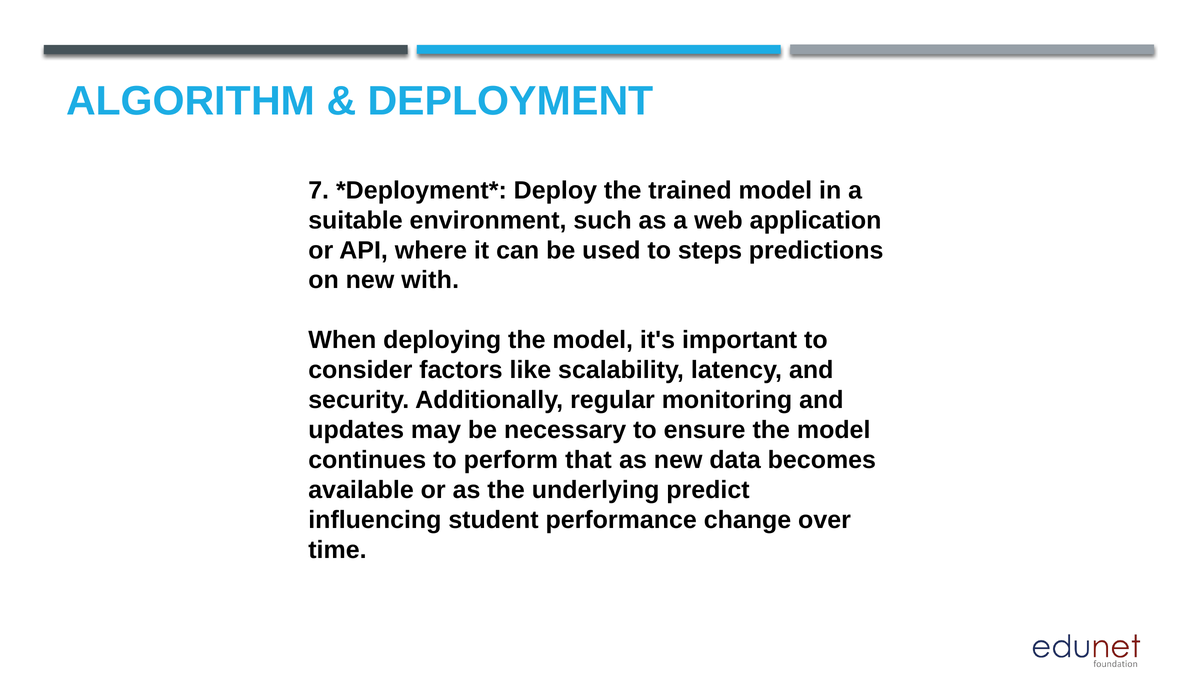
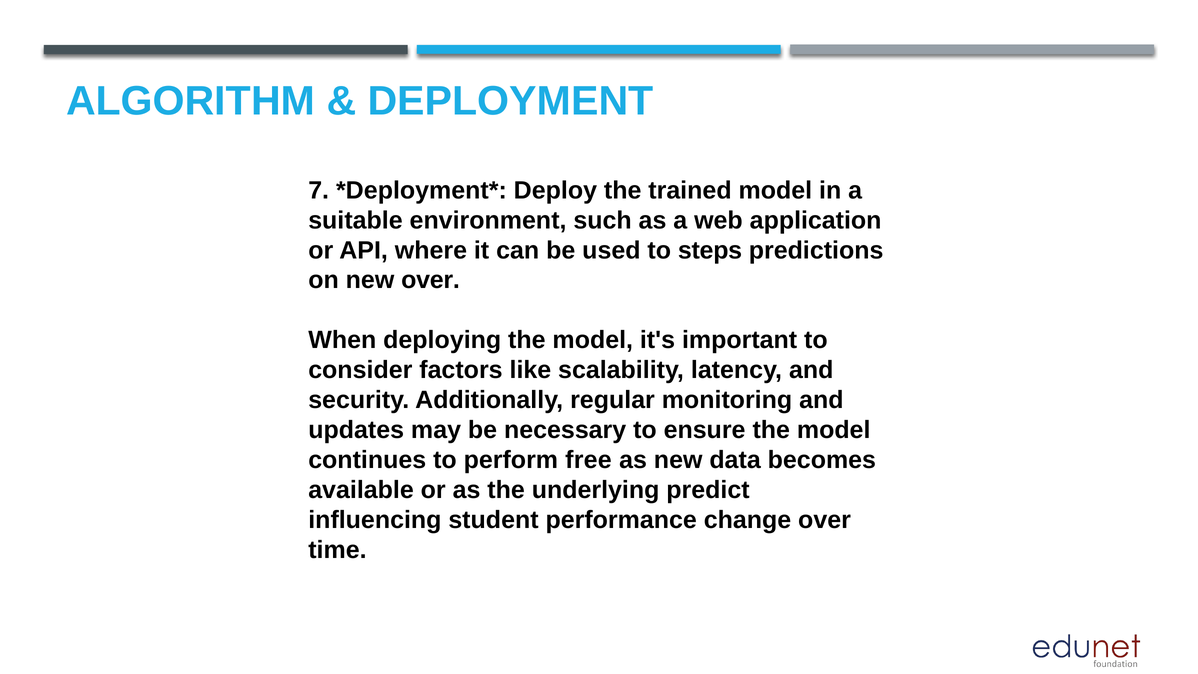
new with: with -> over
that: that -> free
